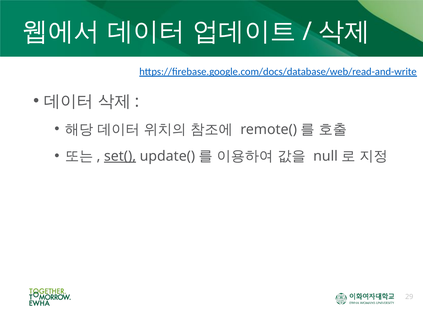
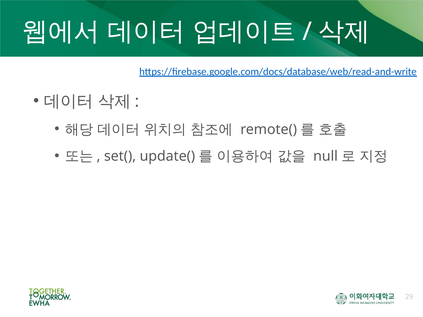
set( underline: present -> none
